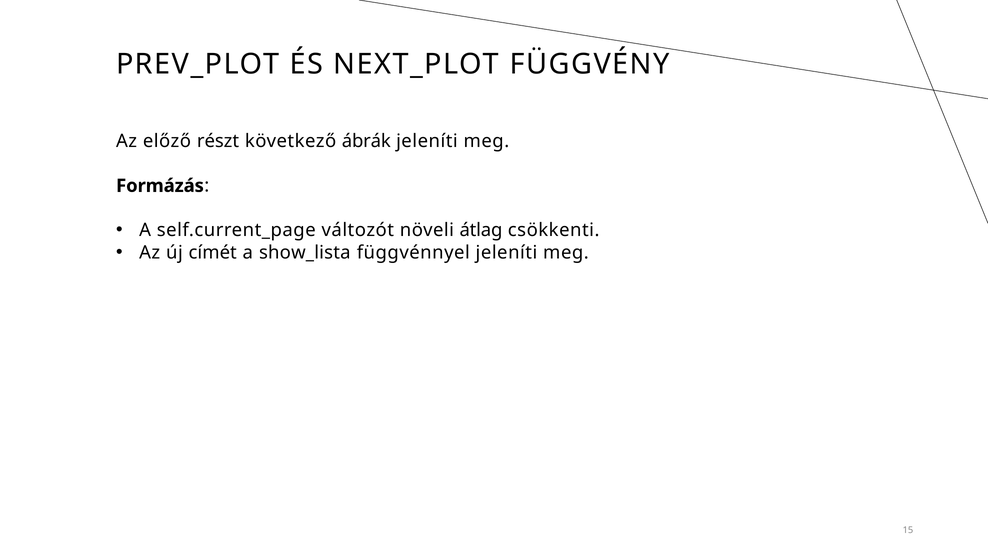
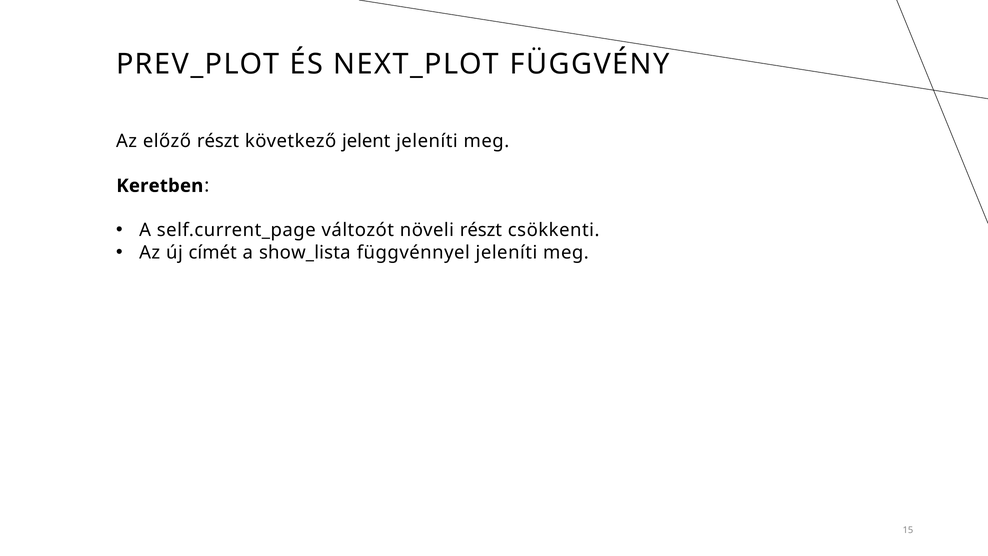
ábrák: ábrák -> jelent
Formázás: Formázás -> Keretben
növeli átlag: átlag -> részt
